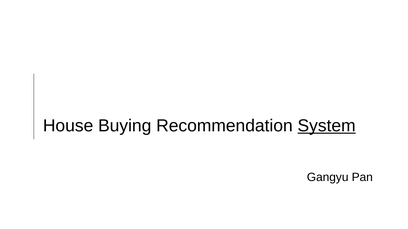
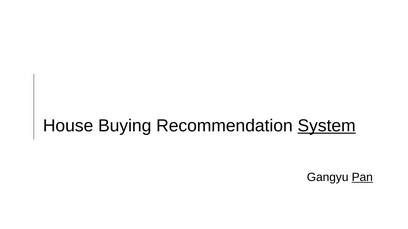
Pan underline: none -> present
